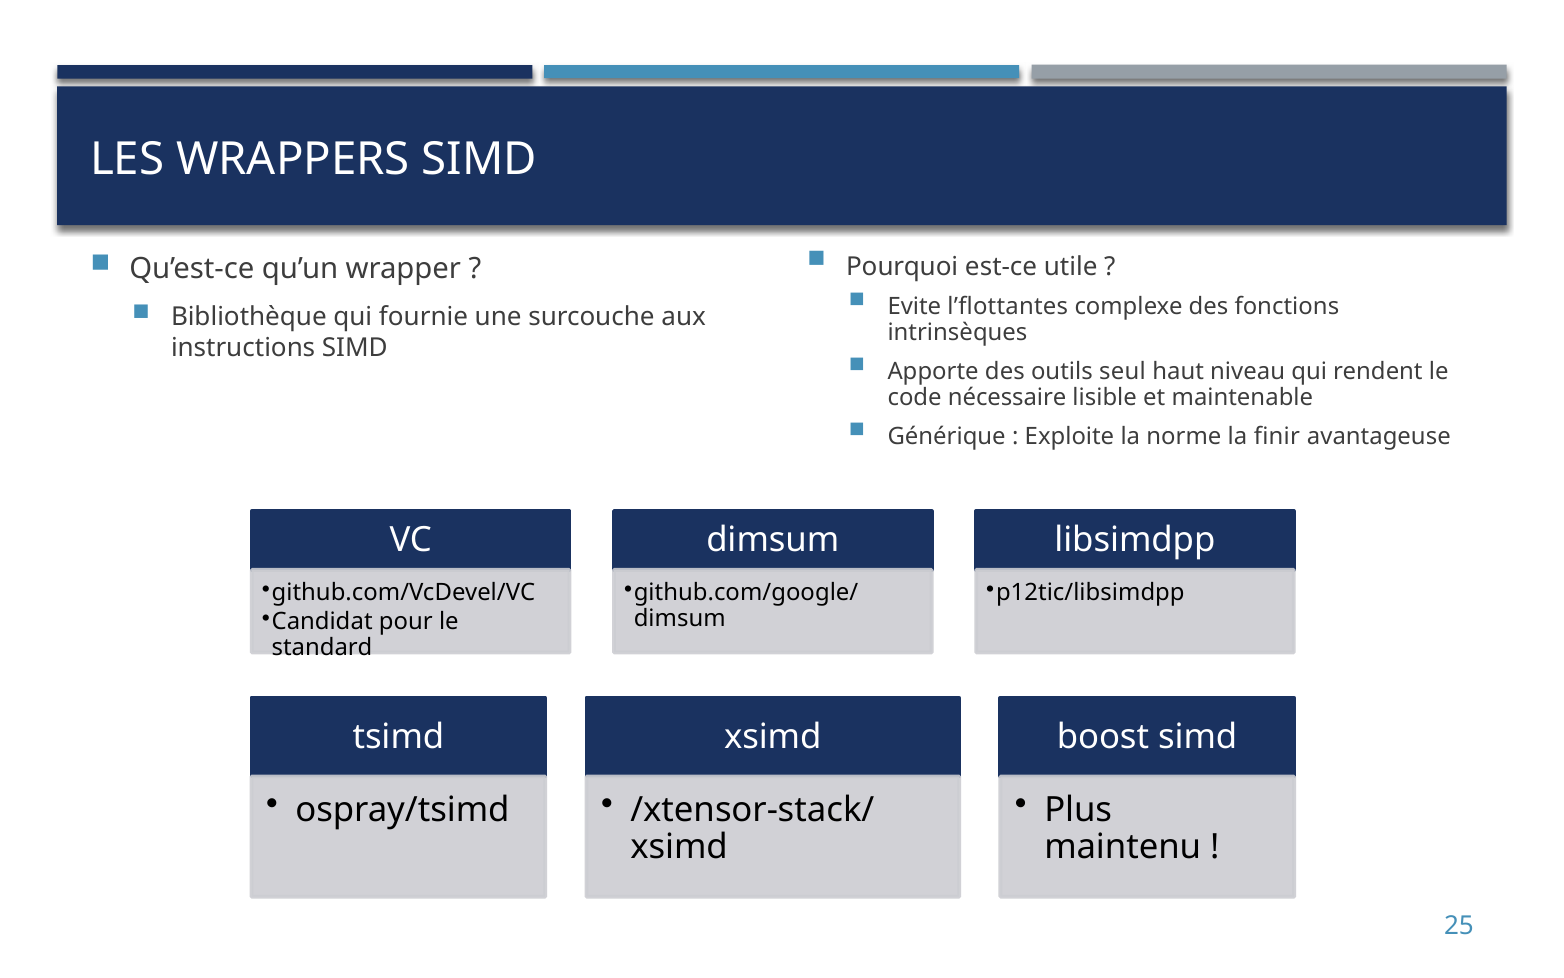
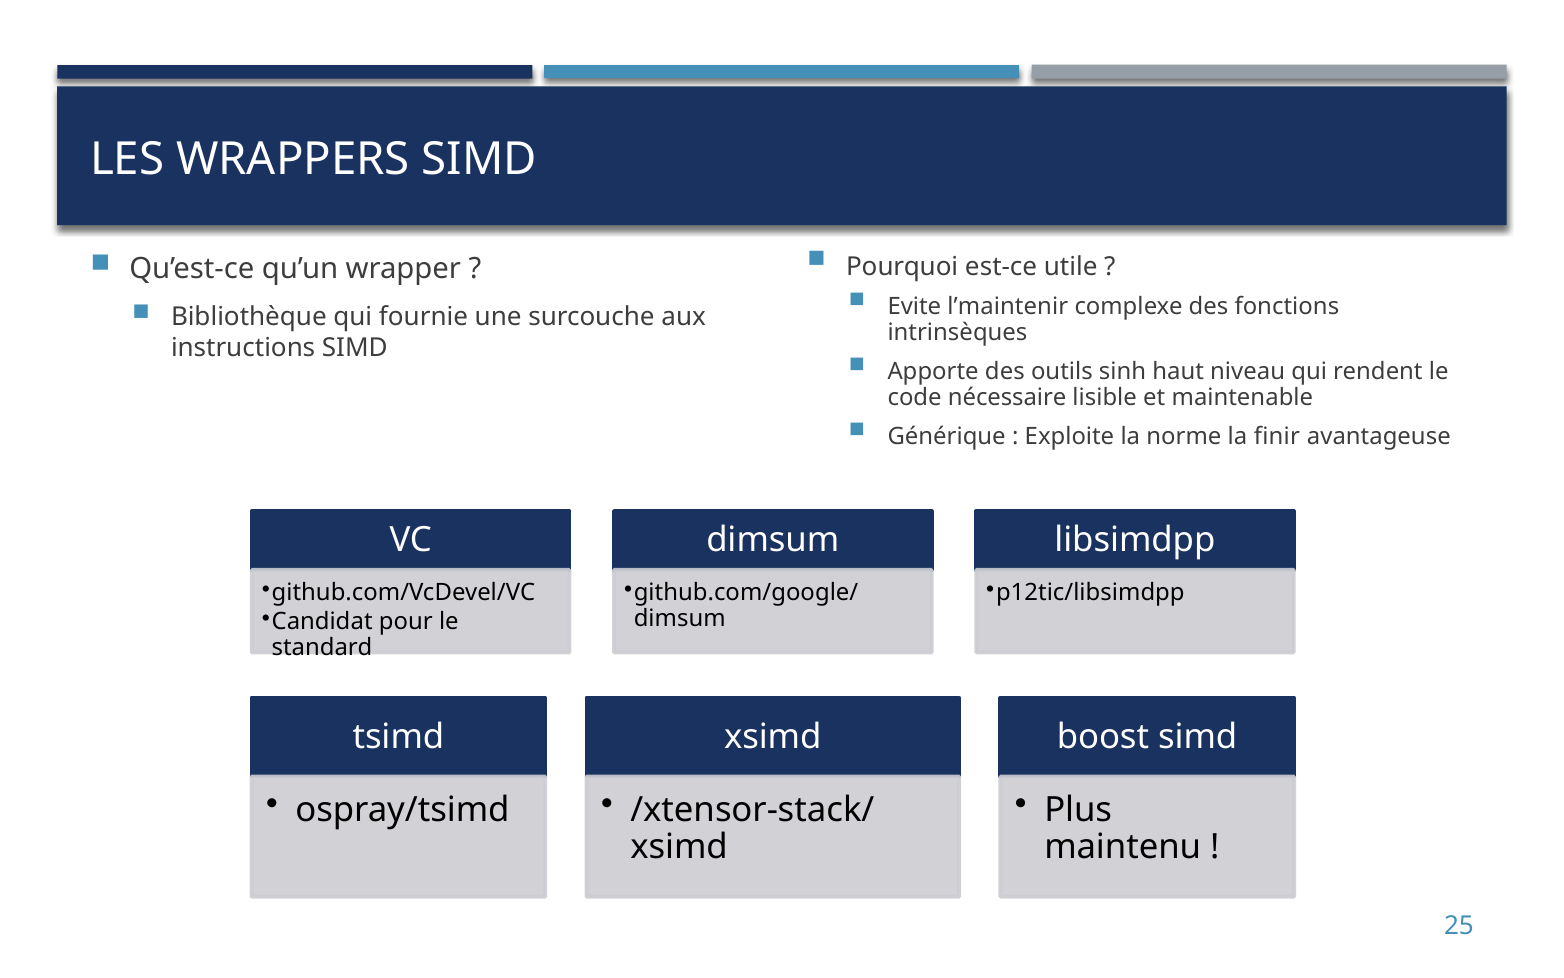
l’flottantes: l’flottantes -> l’maintenir
seul: seul -> sinh
